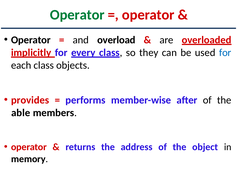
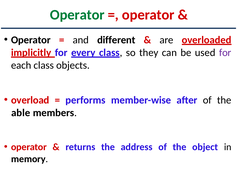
overload: overload -> different
for at (225, 52) colour: blue -> purple
provides: provides -> overload
